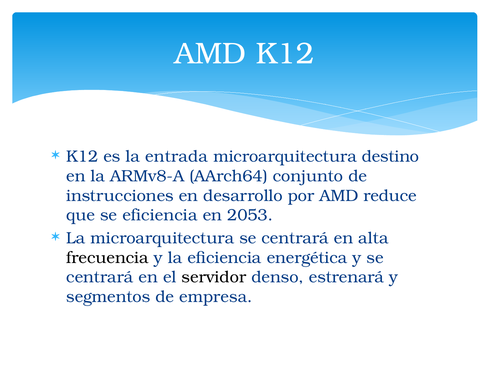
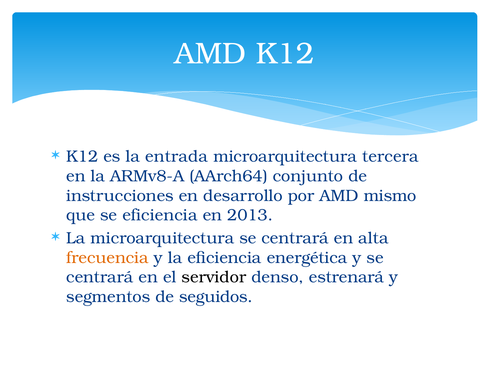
destino: destino -> tercera
reduce: reduce -> mismo
2053: 2053 -> 2013
frecuencia colour: black -> orange
empresa: empresa -> seguidos
